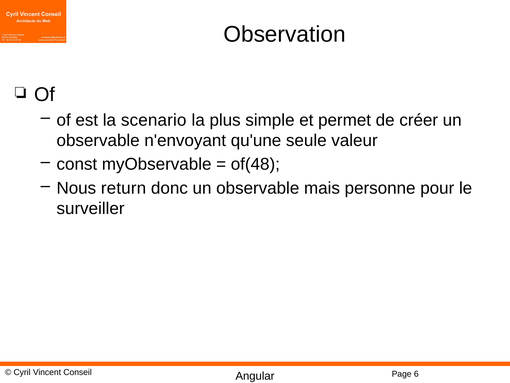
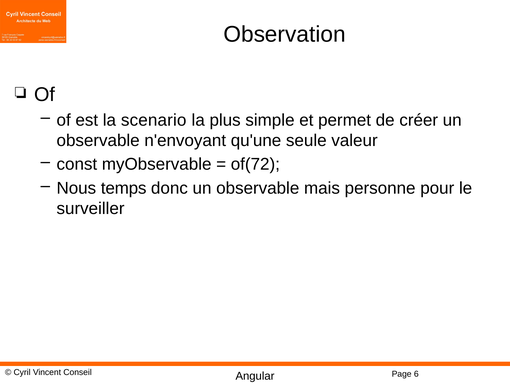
of(48: of(48 -> of(72
return: return -> temps
